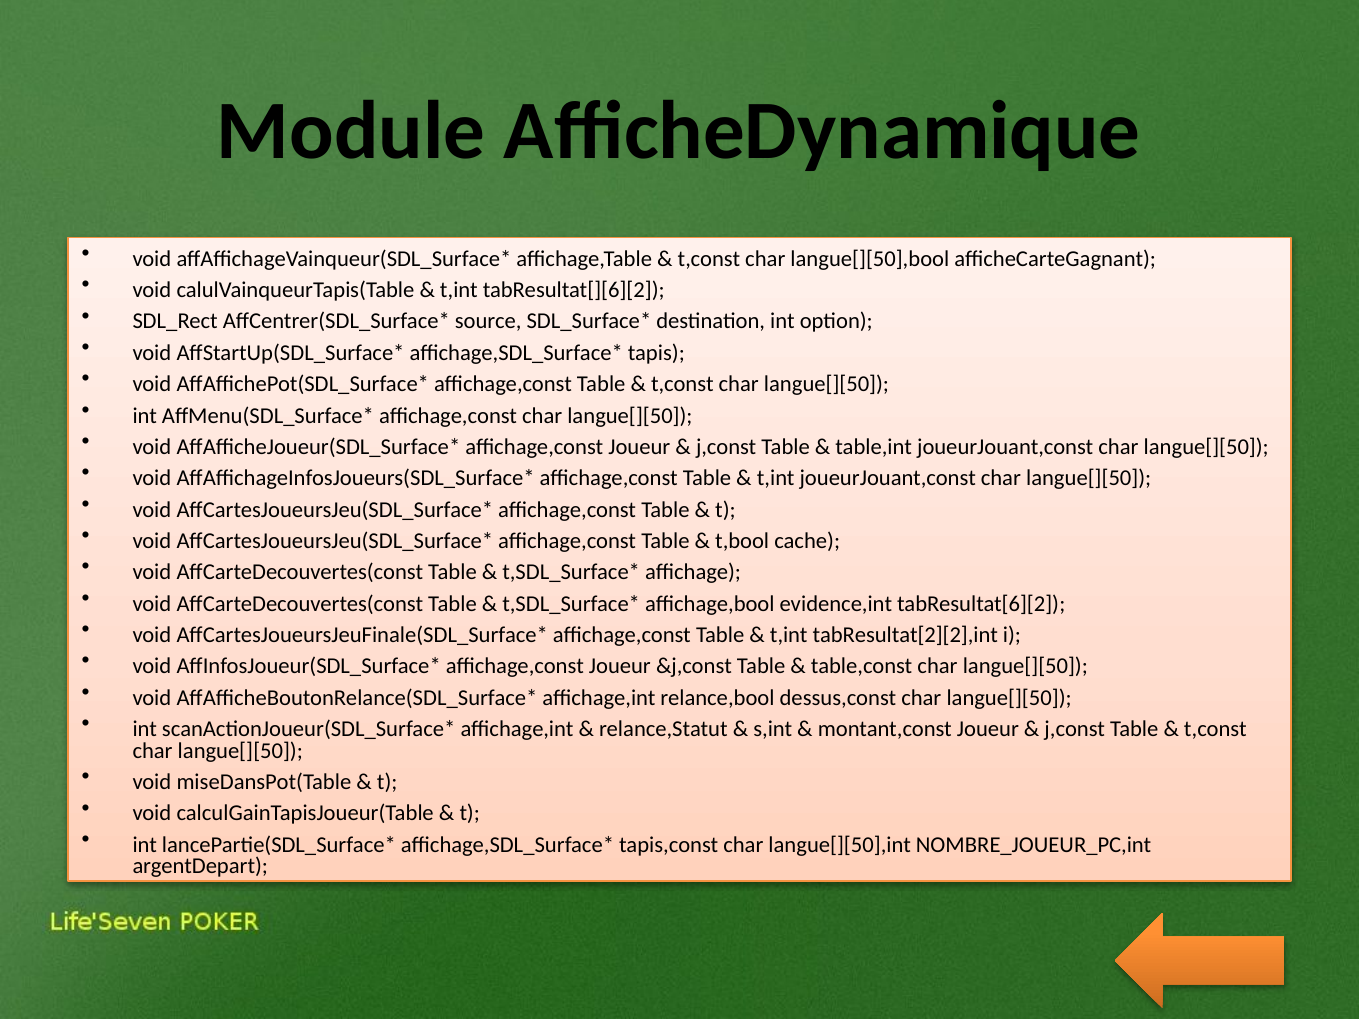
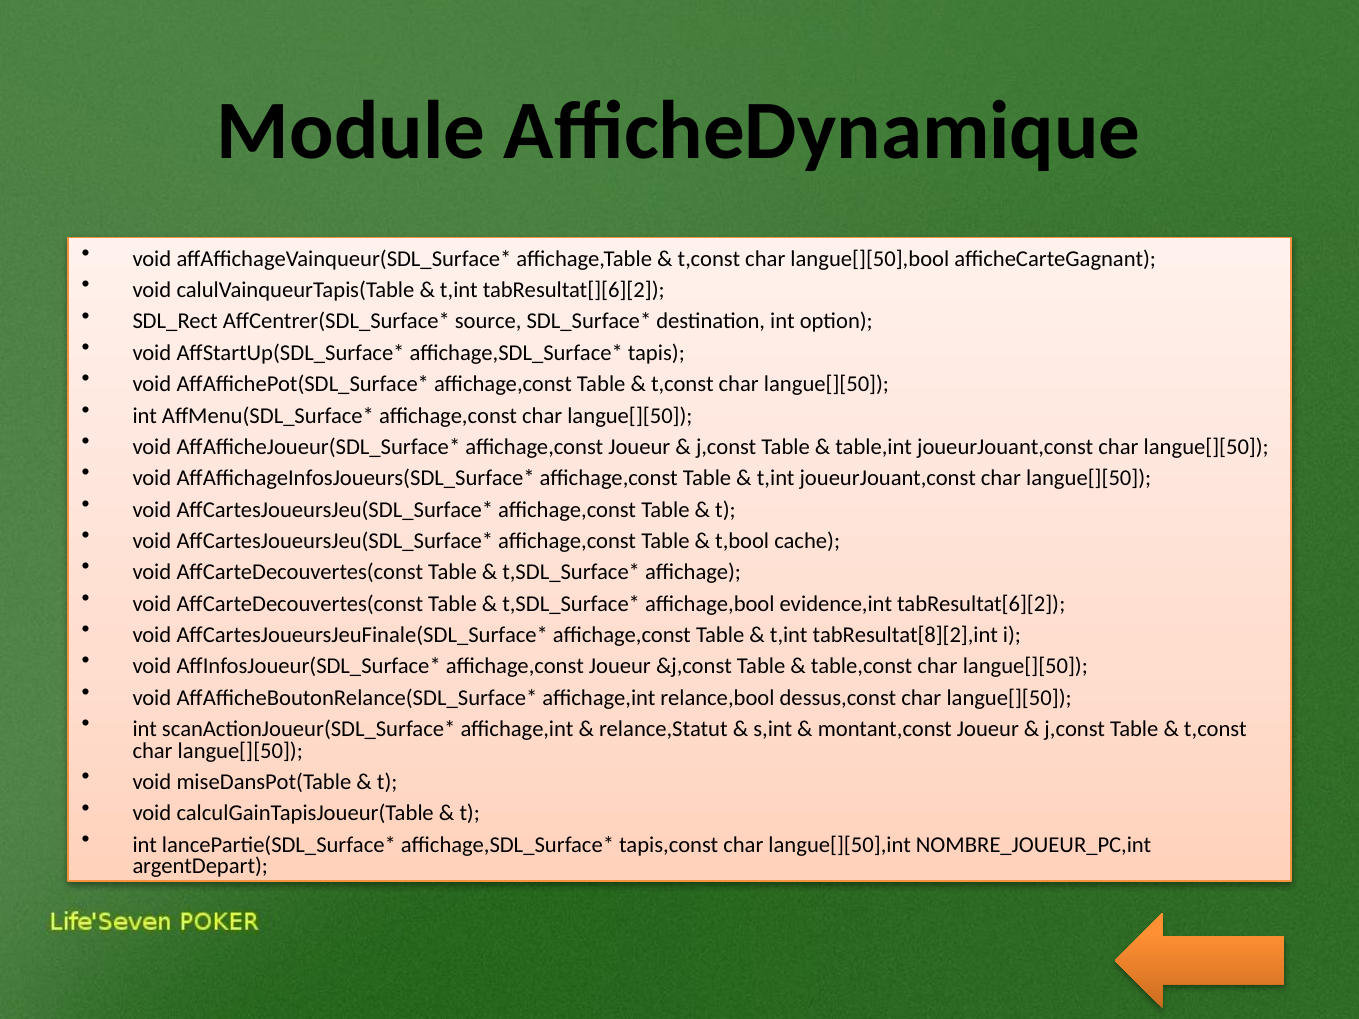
tabResultat[2][2],int: tabResultat[2][2],int -> tabResultat[8][2],int
